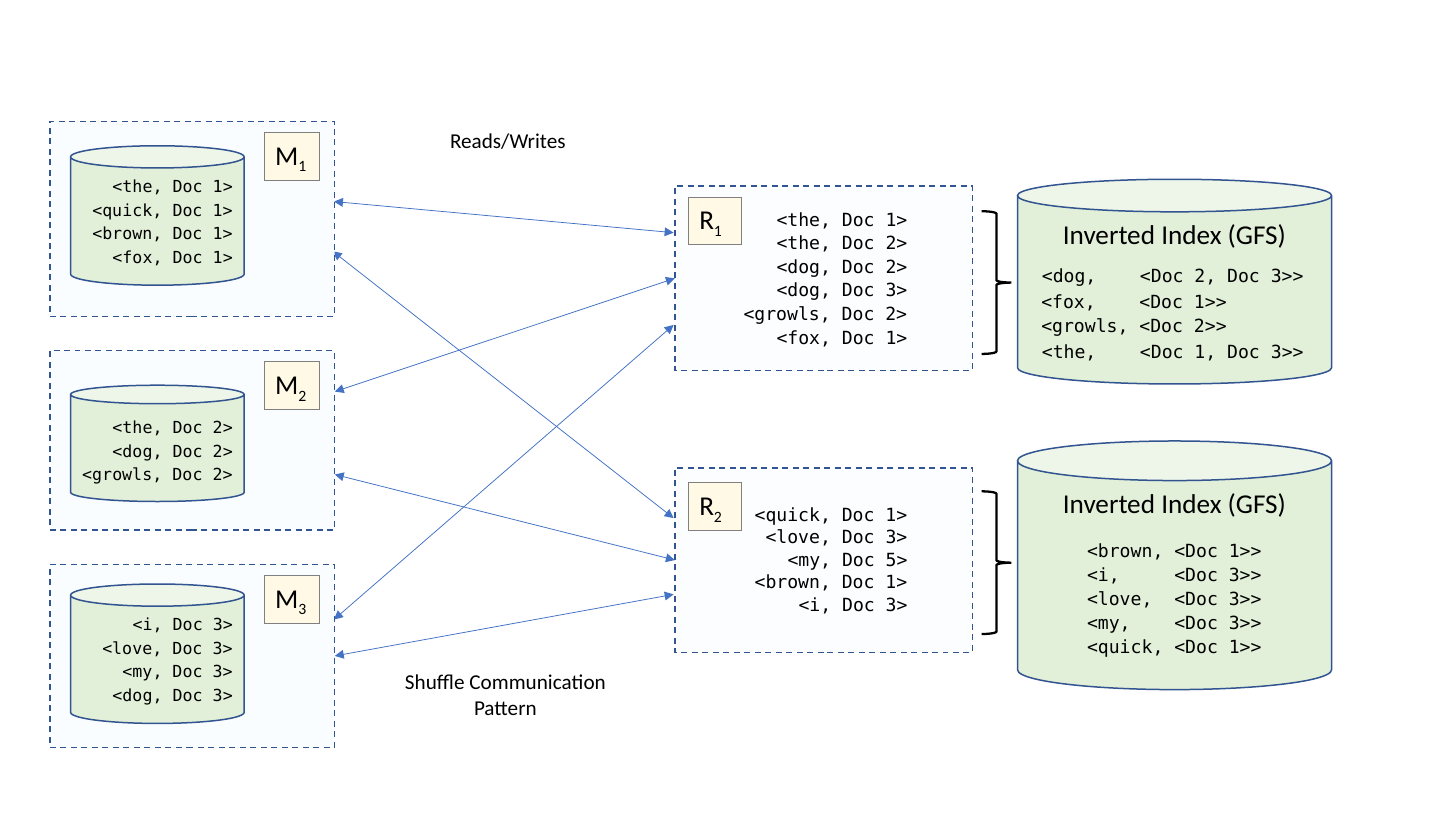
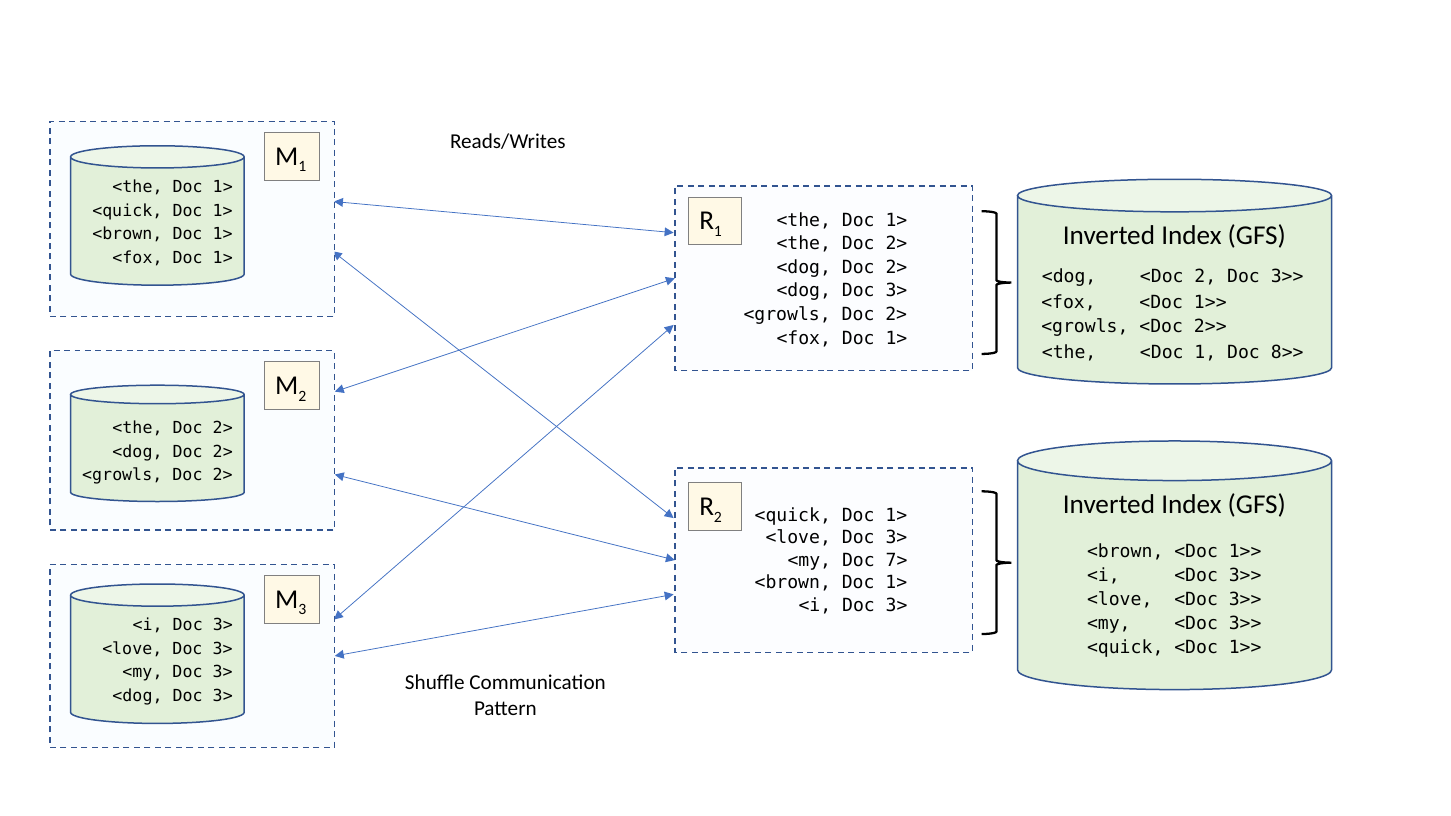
1 Doc 3>>: 3>> -> 8>>
5>: 5> -> 7>
